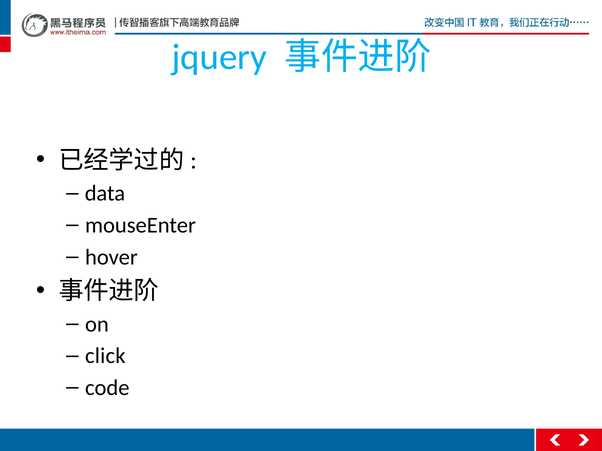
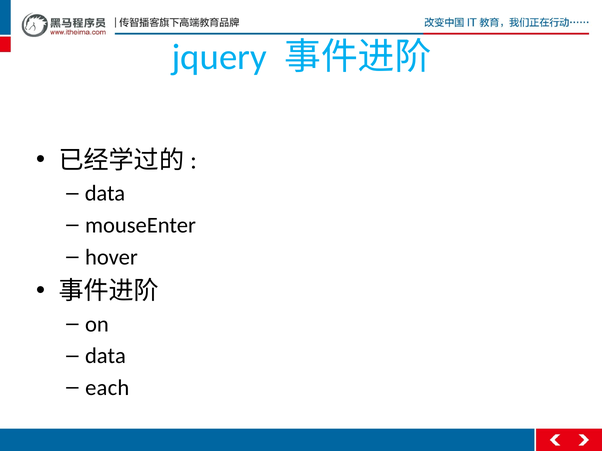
click at (105, 356): click -> data
code: code -> each
